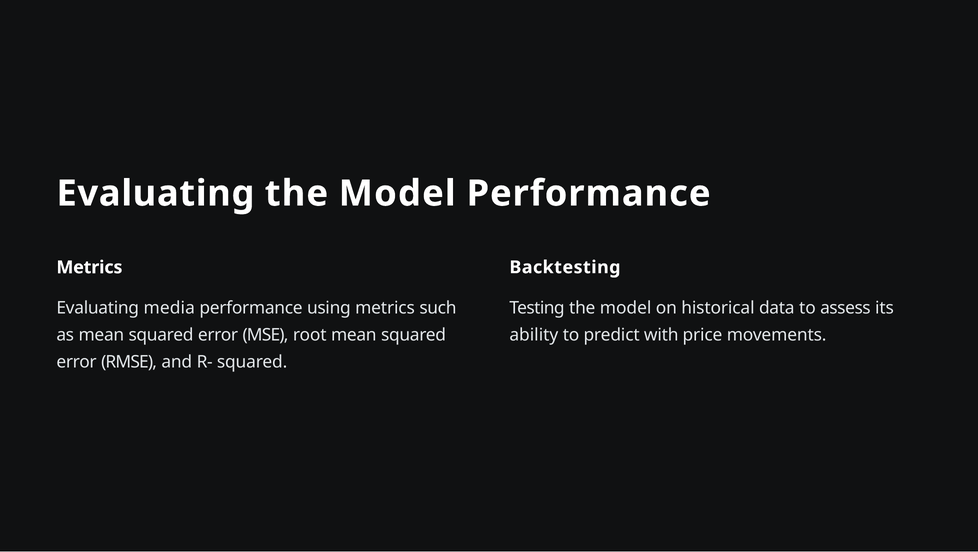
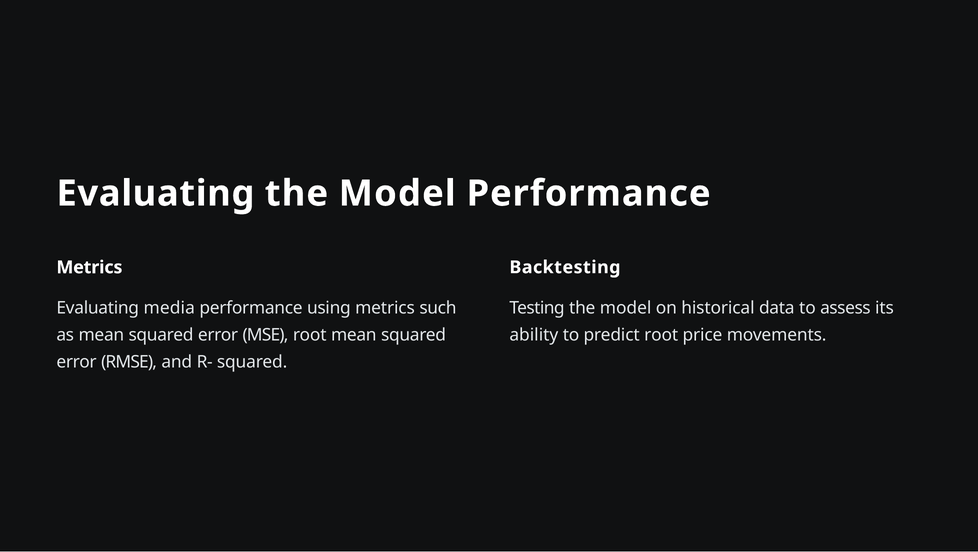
predict with: with -> root
